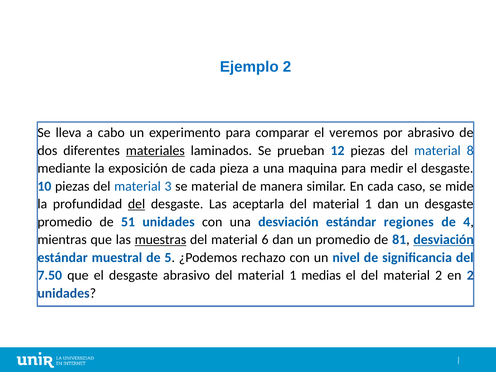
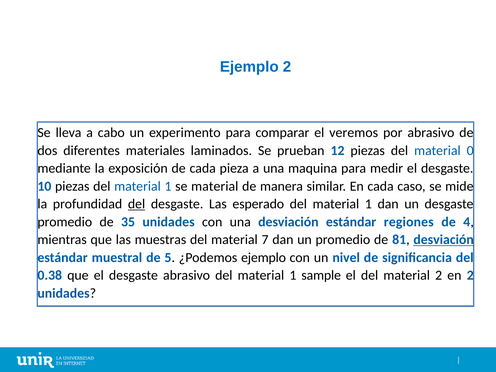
materiales underline: present -> none
8: 8 -> 0
piezas del material 3: 3 -> 1
aceptarla: aceptarla -> esperado
51: 51 -> 35
muestras underline: present -> none
6: 6 -> 7
¿Podemos rechazo: rechazo -> ejemplo
7.50: 7.50 -> 0.38
medias: medias -> sample
